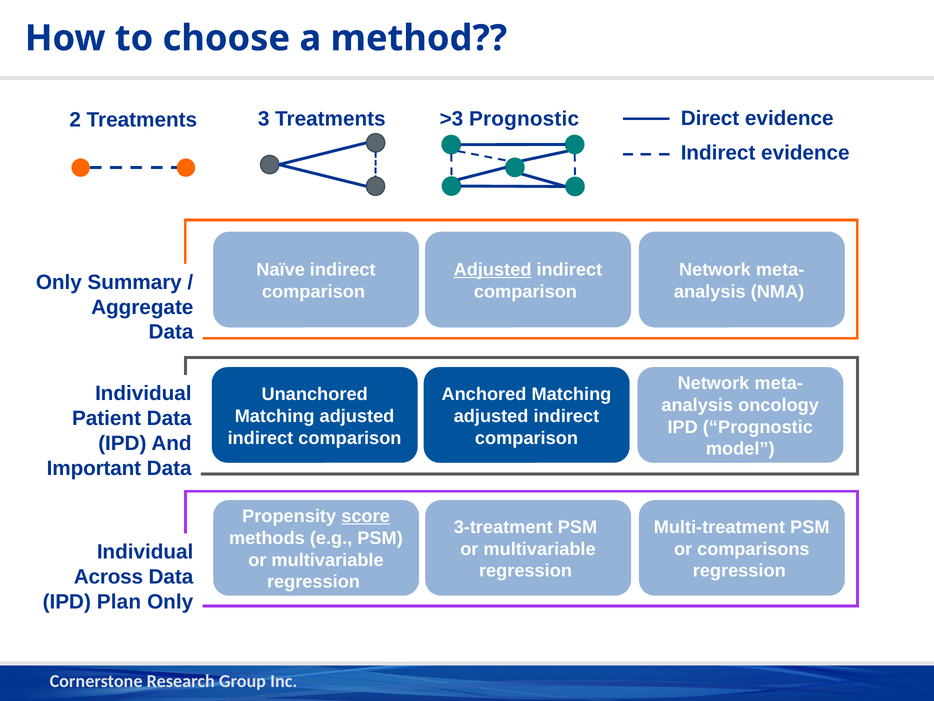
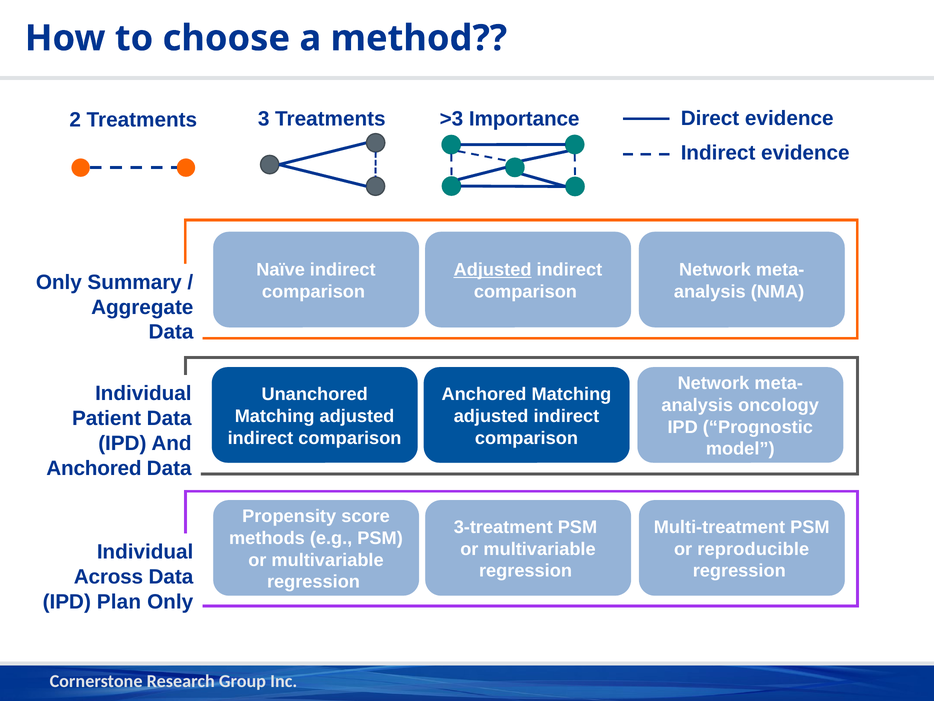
>3 Prognostic: Prognostic -> Importance
Important at (94, 468): Important -> Anchored
score underline: present -> none
comparisons: comparisons -> reproducible
